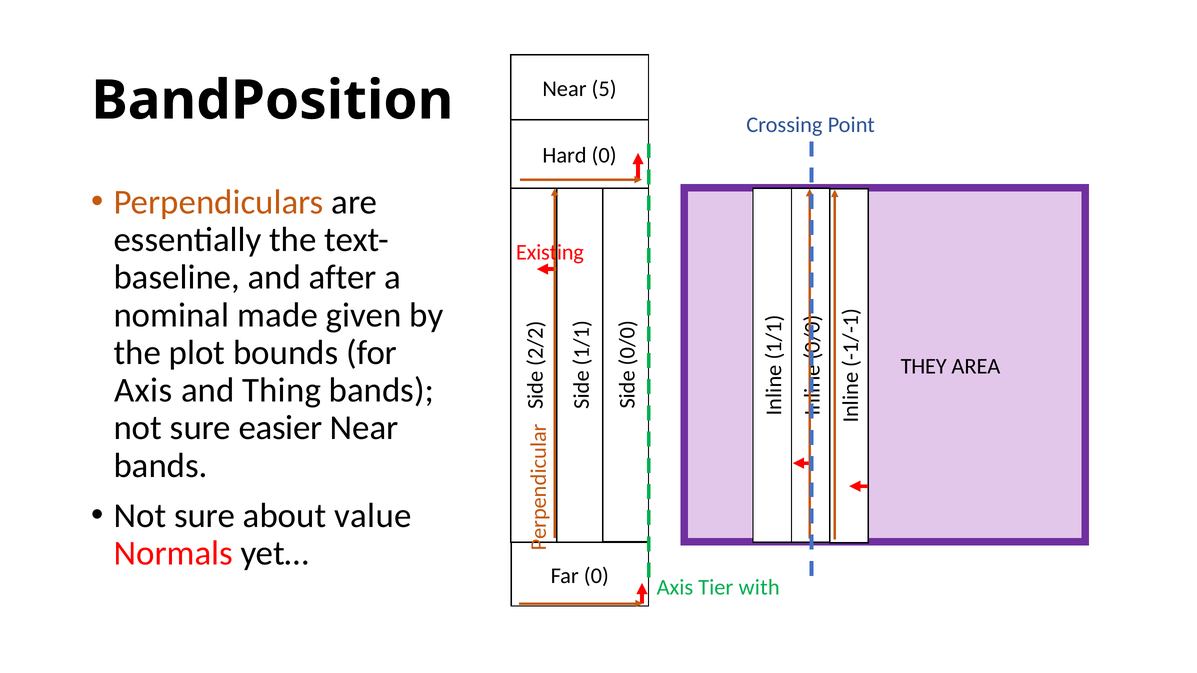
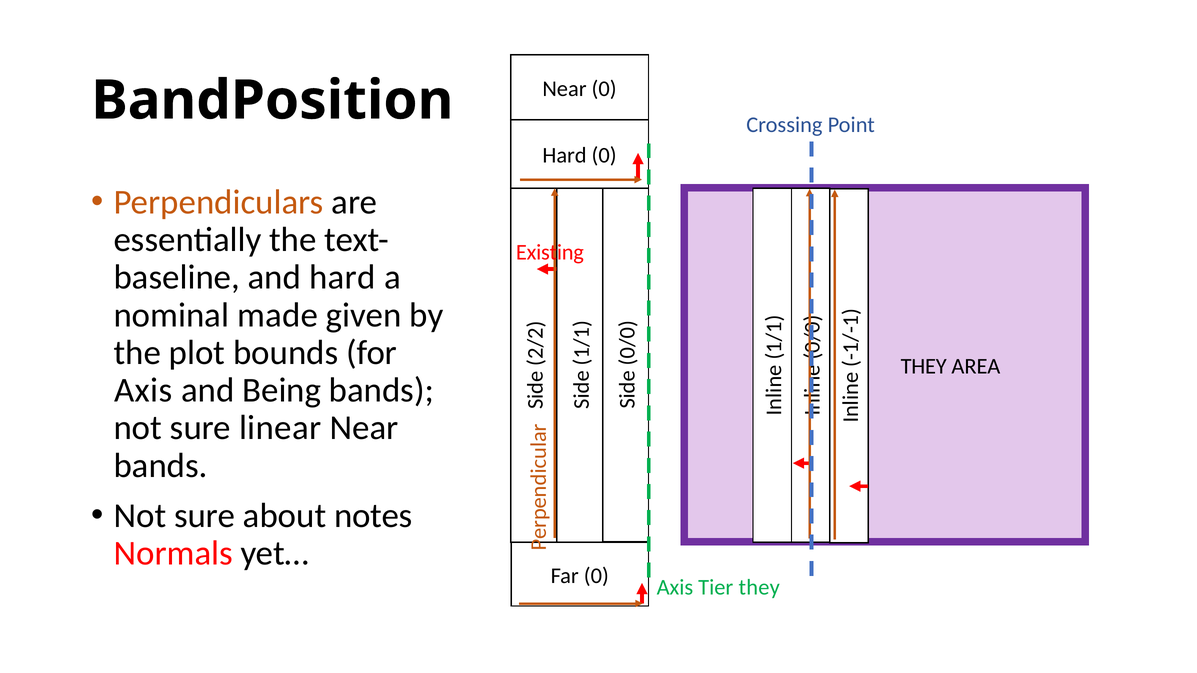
Near 5: 5 -> 0
and after: after -> hard
Thing: Thing -> Being
easier: easier -> linear
value: value -> notes
Tier with: with -> they
